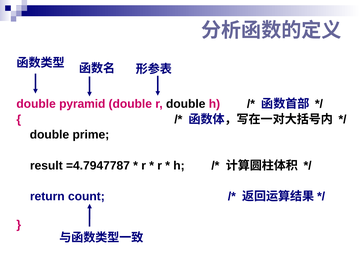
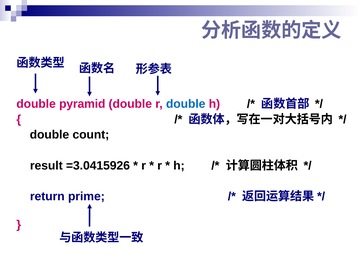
double at (186, 104) colour: black -> blue
prime: prime -> count
=4.7947787: =4.7947787 -> =3.0415926
count: count -> prime
